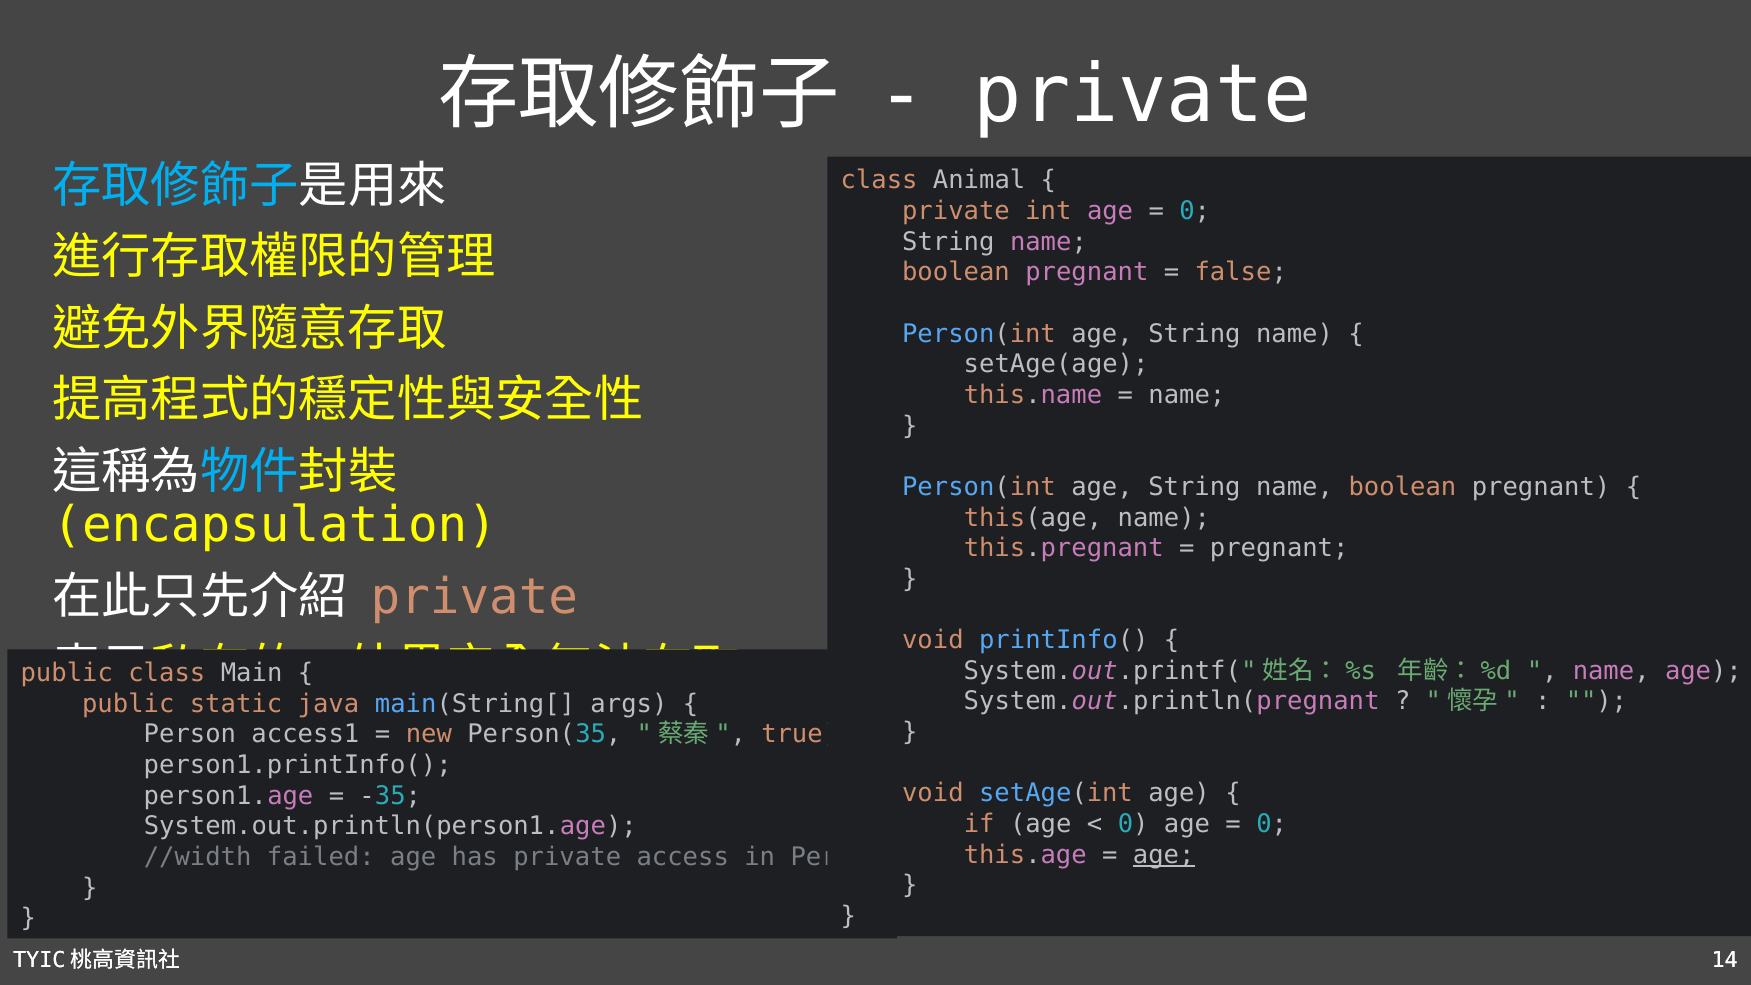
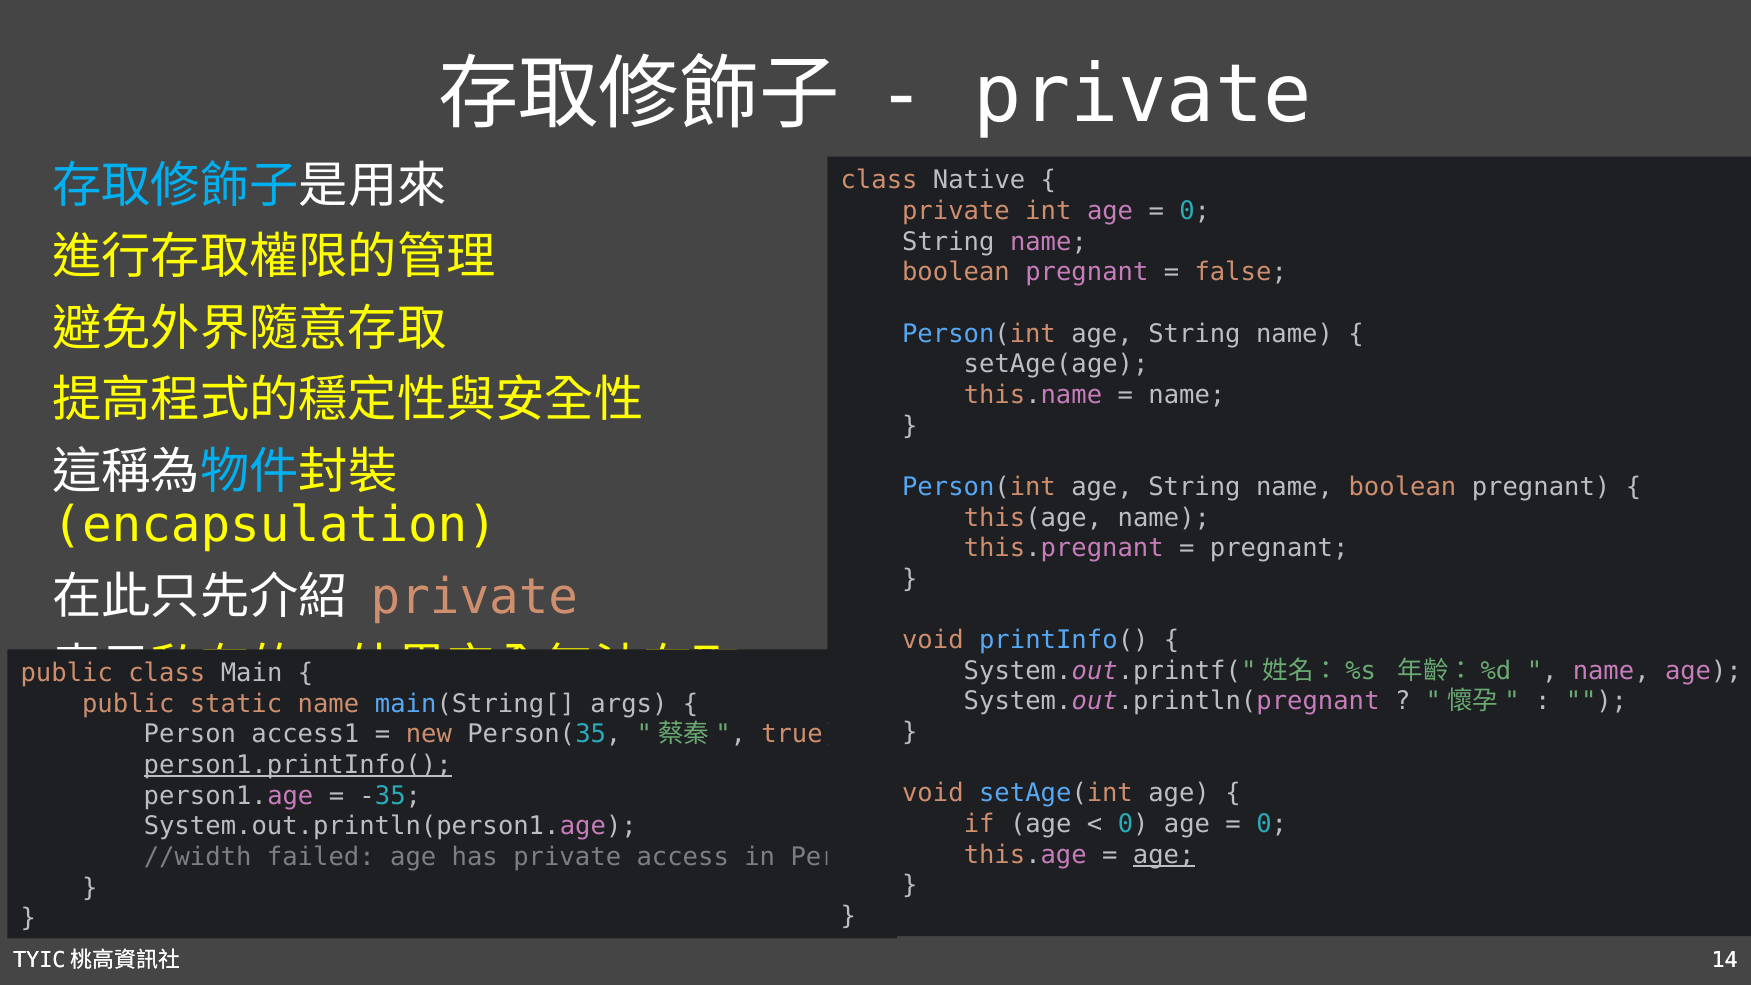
Animal: Animal -> Native
static java: java -> name
person1.printInfo( underline: none -> present
